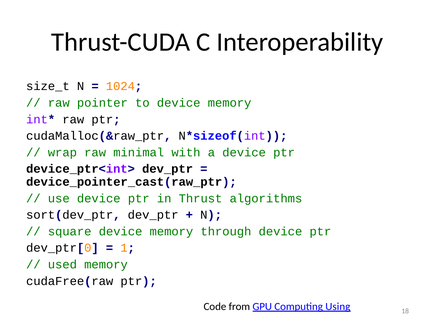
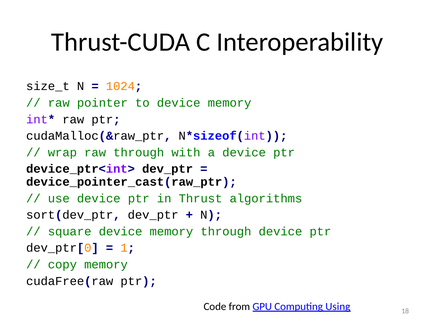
raw minimal: minimal -> through
used: used -> copy
